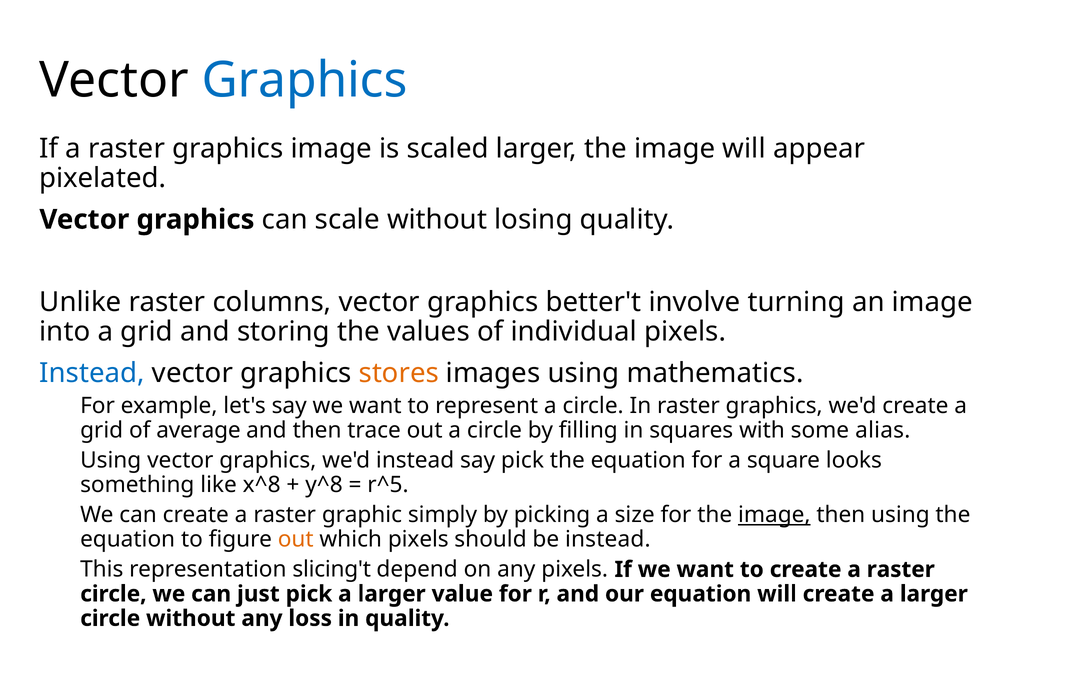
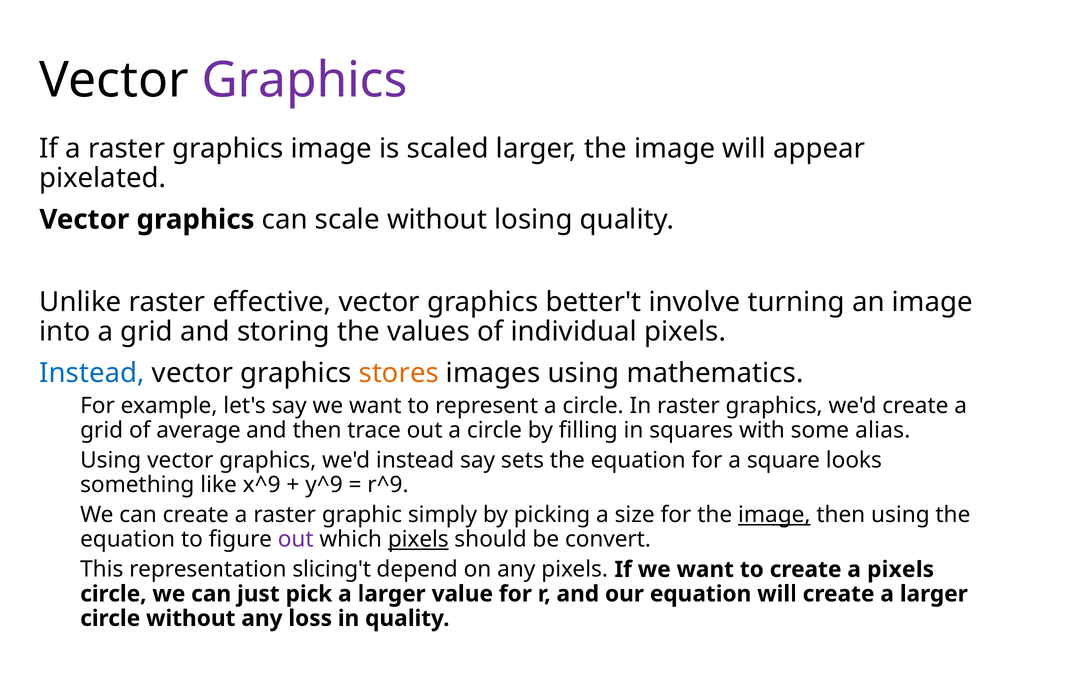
Graphics at (305, 80) colour: blue -> purple
columns: columns -> effective
say pick: pick -> sets
x^8: x^8 -> x^9
y^8: y^8 -> y^9
r^5: r^5 -> r^9
out at (296, 540) colour: orange -> purple
pixels at (418, 540) underline: none -> present
be instead: instead -> convert
to create a raster: raster -> pixels
